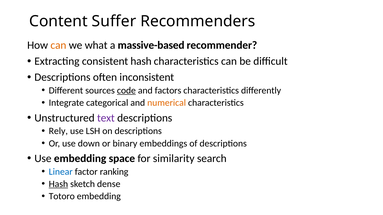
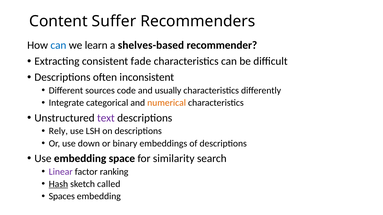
can at (58, 45) colour: orange -> blue
what: what -> learn
massive-based: massive-based -> shelves-based
consistent hash: hash -> fade
code underline: present -> none
factors: factors -> usually
Linear colour: blue -> purple
dense: dense -> called
Totoro: Totoro -> Spaces
